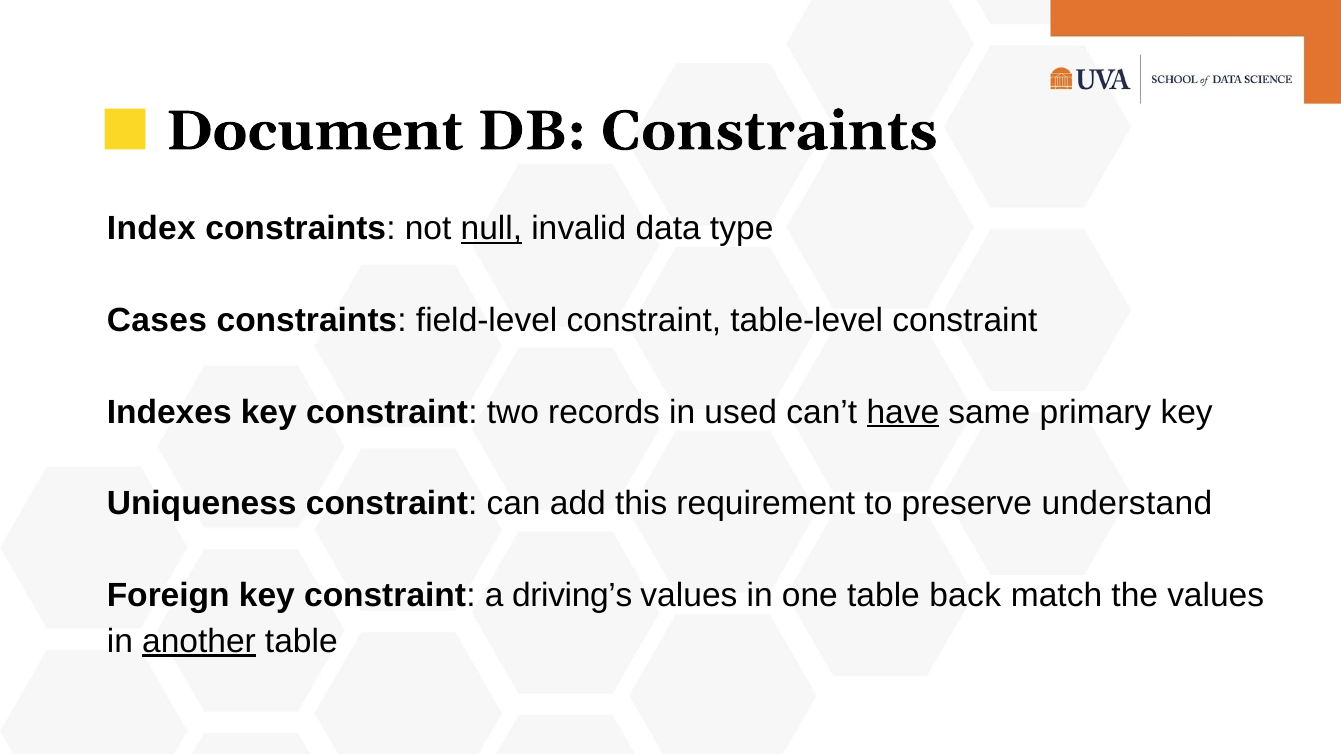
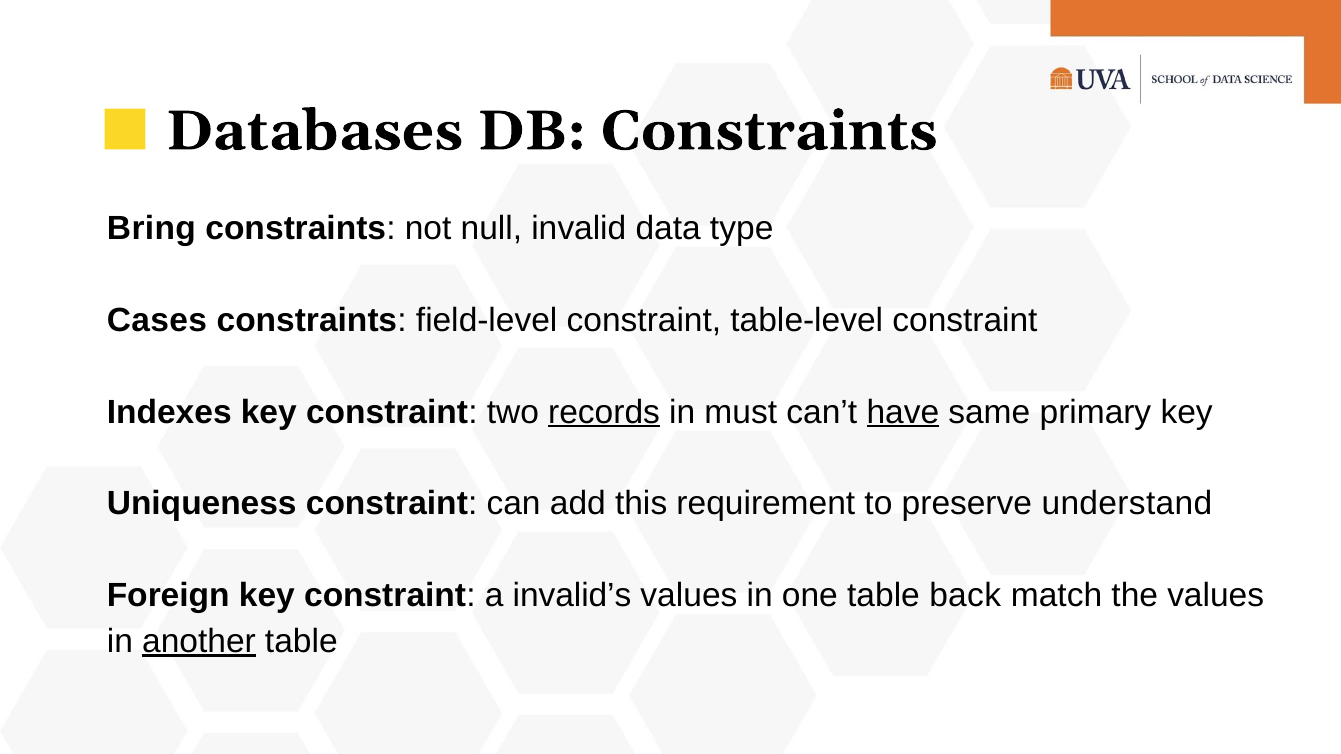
Document: Document -> Databases
Index: Index -> Bring
null underline: present -> none
records underline: none -> present
used: used -> must
driving’s: driving’s -> invalid’s
